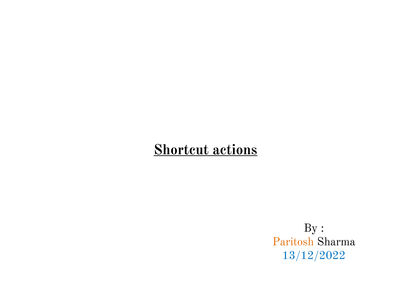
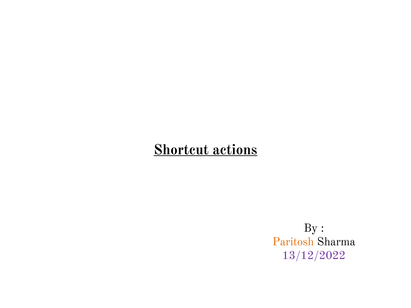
13/12/2022 colour: blue -> purple
